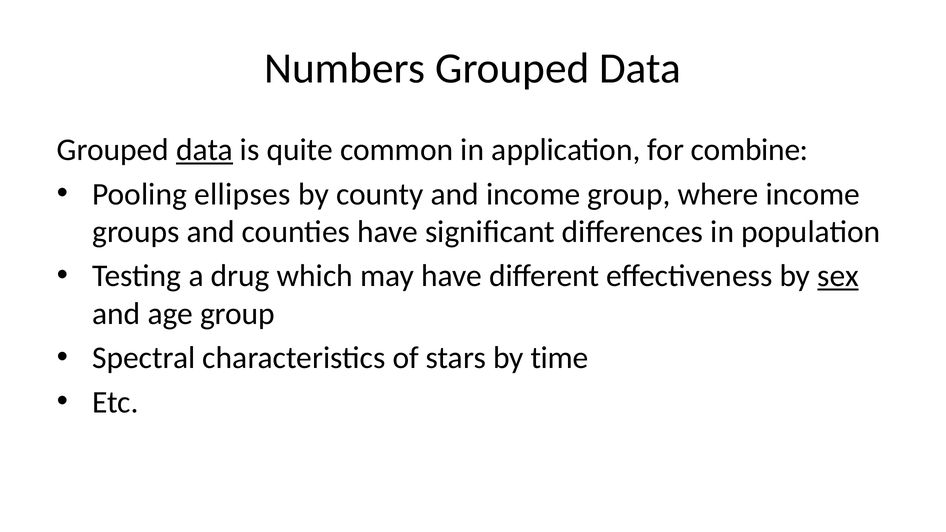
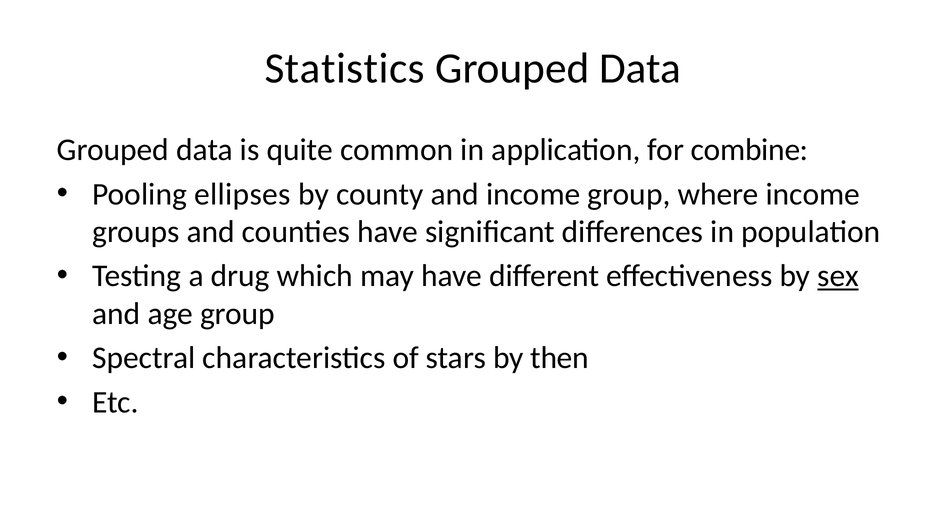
Numbers: Numbers -> Statistics
data at (205, 150) underline: present -> none
time: time -> then
